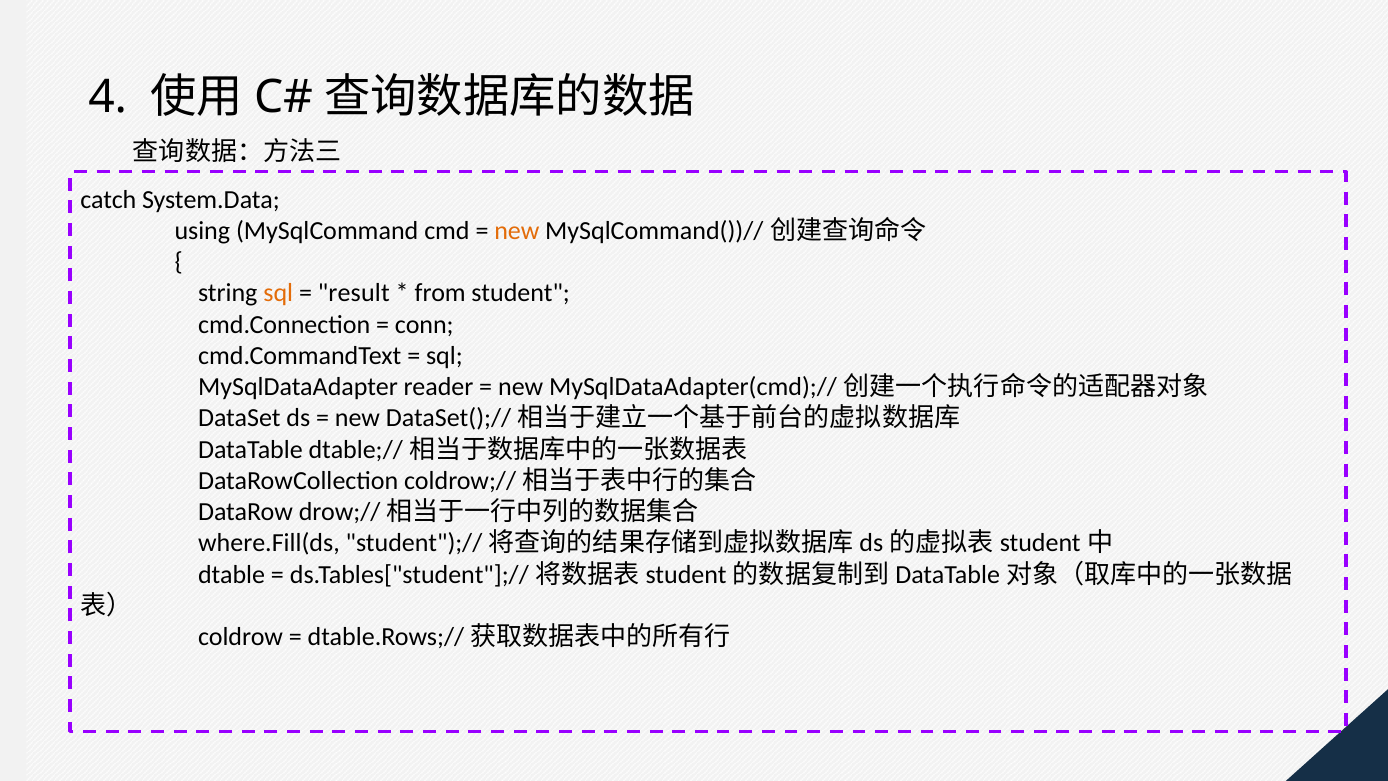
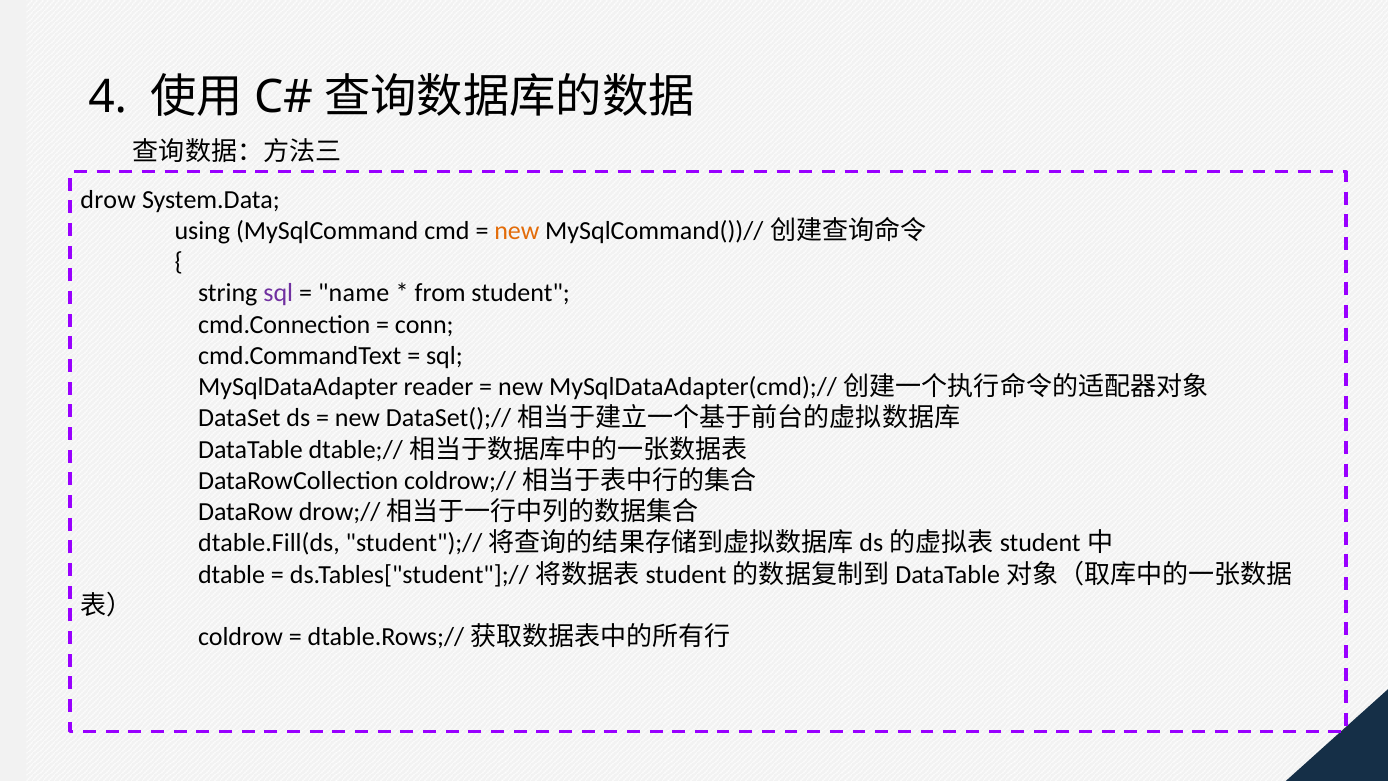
catch: catch -> drow
sql at (278, 293) colour: orange -> purple
result: result -> name
where.Fill(ds: where.Fill(ds -> dtable.Fill(ds
